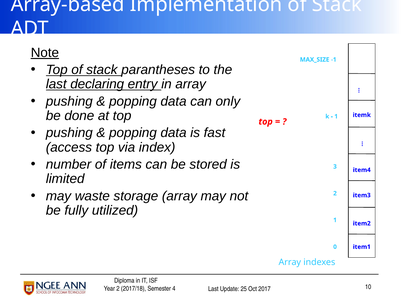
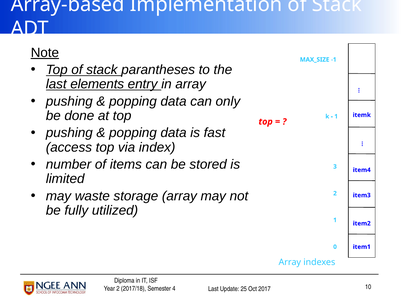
declaring: declaring -> elements
